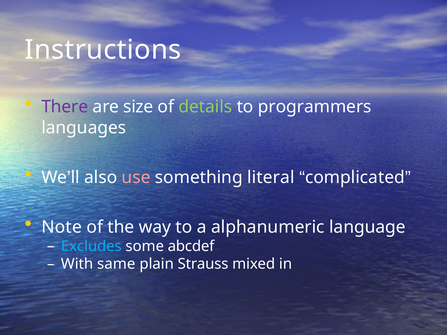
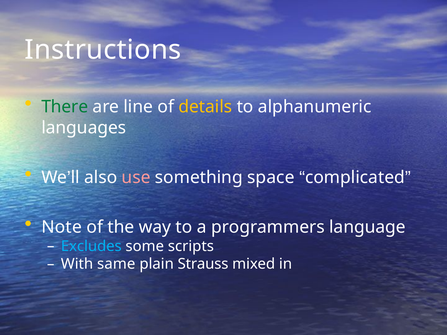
There colour: purple -> green
size: size -> line
details colour: light green -> yellow
programmers: programmers -> alphanumeric
literal: literal -> space
alphanumeric: alphanumeric -> programmers
abcdef: abcdef -> scripts
